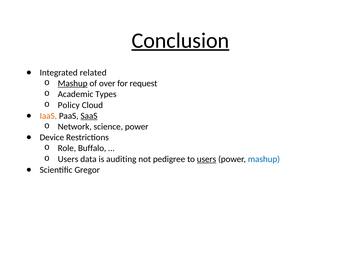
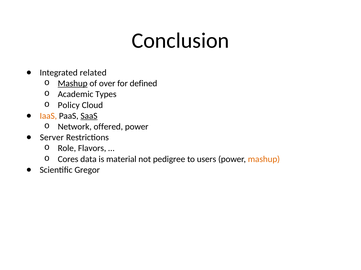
Conclusion underline: present -> none
request: request -> defined
science: science -> offered
Device: Device -> Server
Buffalo: Buffalo -> Flavors
Users at (68, 159): Users -> Cores
auditing: auditing -> material
users at (207, 159) underline: present -> none
mashup at (264, 159) colour: blue -> orange
